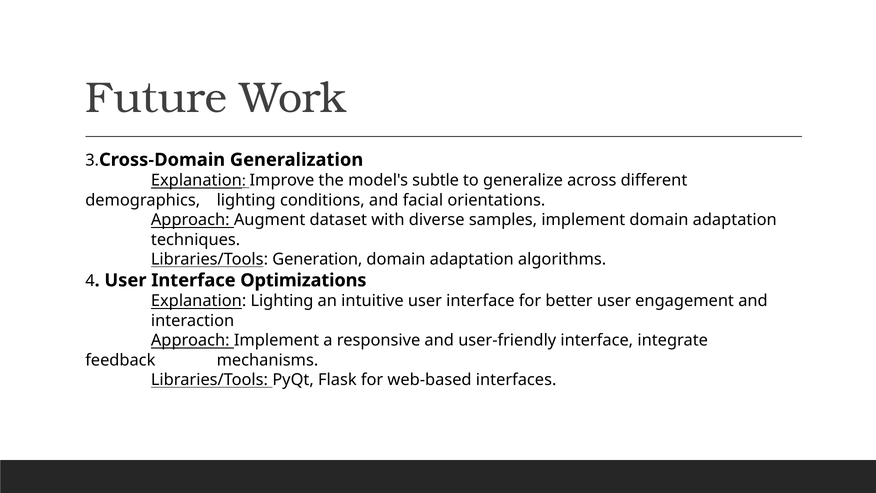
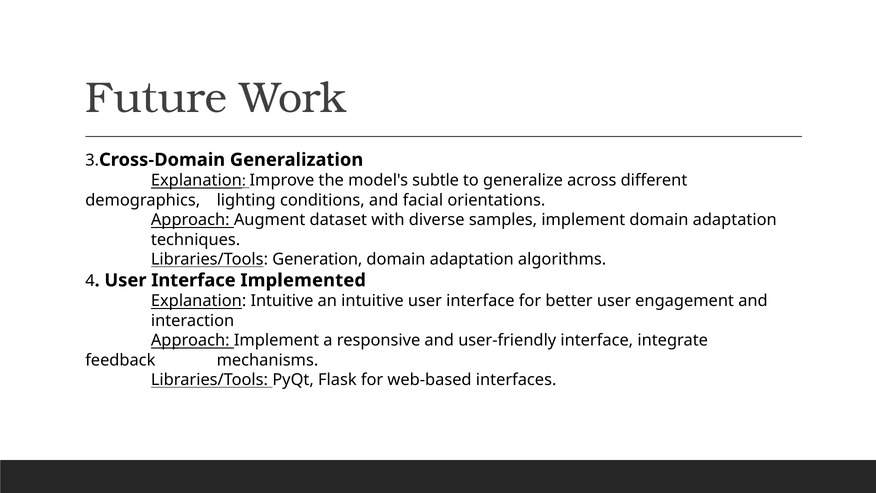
Optimizations: Optimizations -> Implemented
Explanation Lighting: Lighting -> Intuitive
